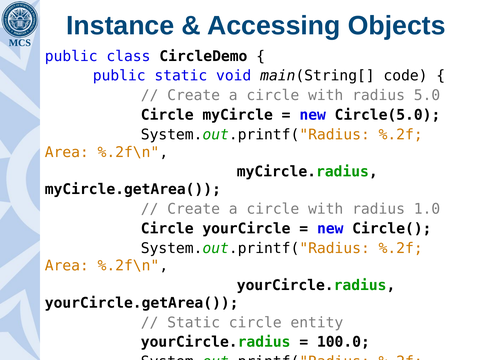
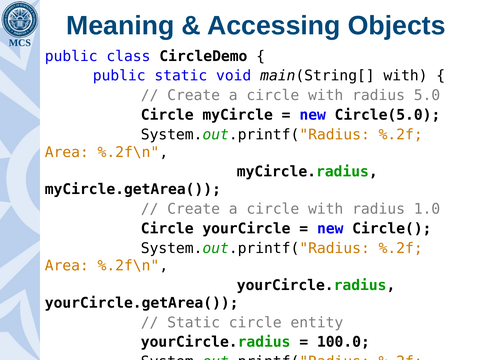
Instance: Instance -> Meaning
main(String[ code: code -> with
